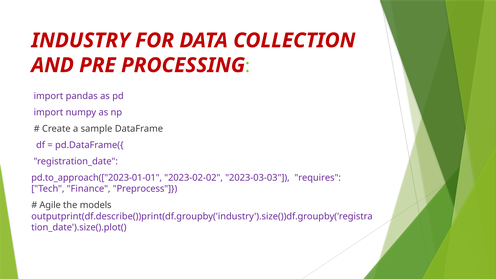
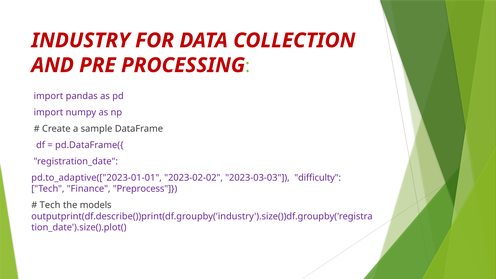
pd.to_approach(["2023-01-01: pd.to_approach(["2023-01-01 -> pd.to_adaptive(["2023-01-01
requires: requires -> difficulty
Agile at (50, 205): Agile -> Tech
